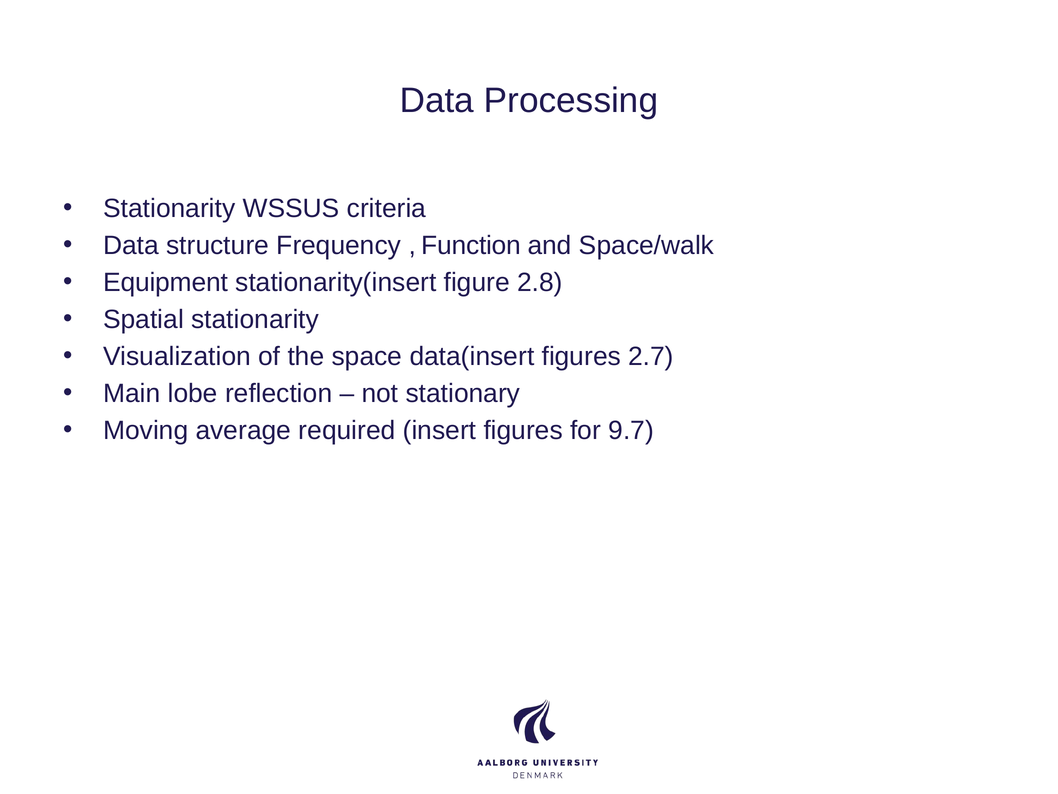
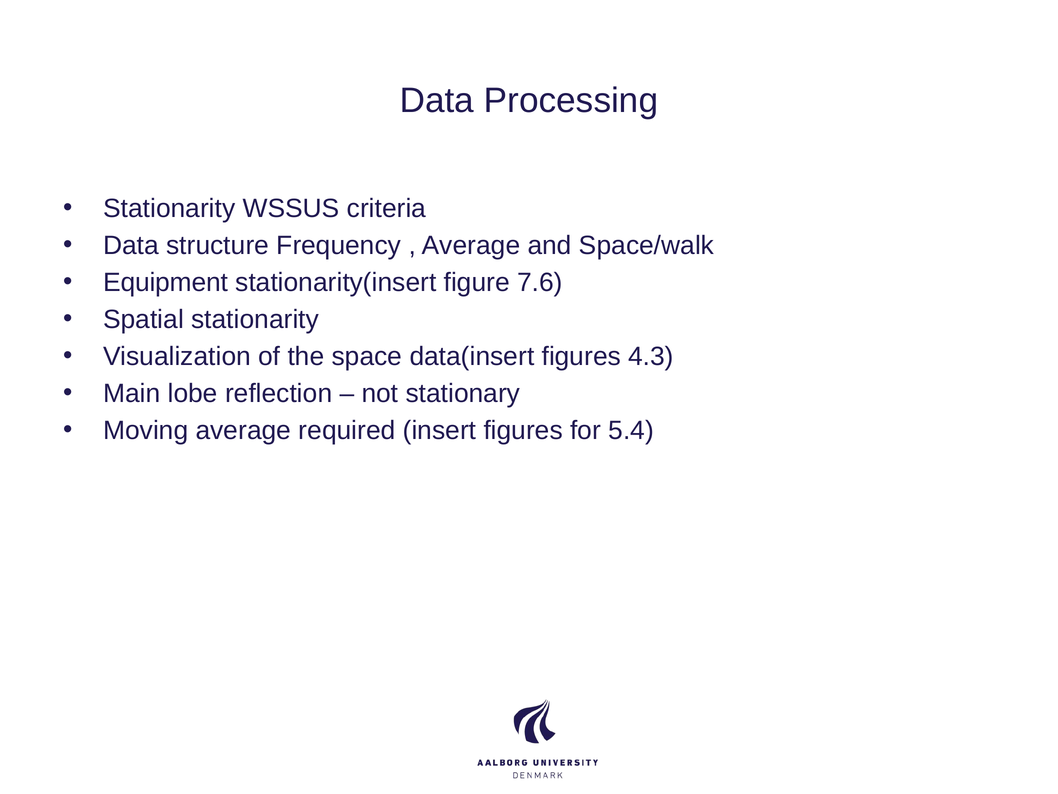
Function at (471, 245): Function -> Average
2.8: 2.8 -> 7.6
2.7: 2.7 -> 4.3
9.7: 9.7 -> 5.4
